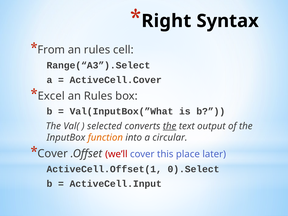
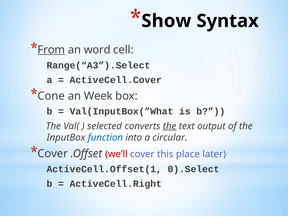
Right: Right -> Show
From underline: none -> present
rules at (97, 50): rules -> word
Excel: Excel -> Cone
Rules at (98, 96): Rules -> Week
function colour: orange -> blue
ActiveCell.Input: ActiveCell.Input -> ActiveCell.Right
